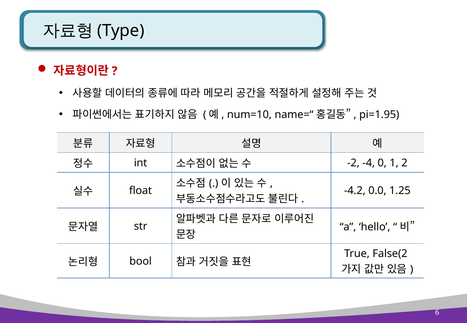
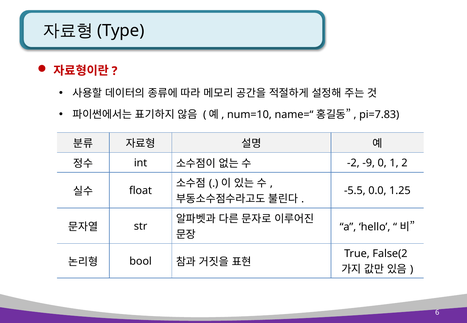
pi=1.95: pi=1.95 -> pi=7.83
-4: -4 -> -9
-4.2: -4.2 -> -5.5
